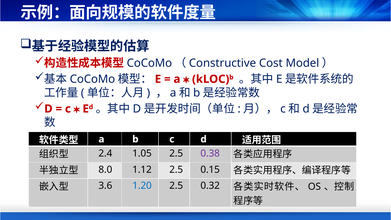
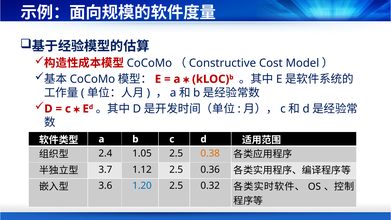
0.38 colour: purple -> orange
8.0: 8.0 -> 3.7
0.15: 0.15 -> 0.36
